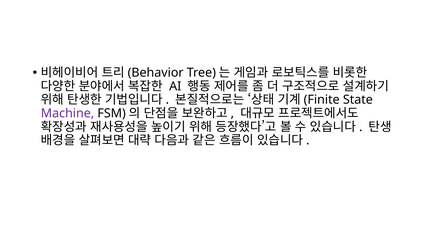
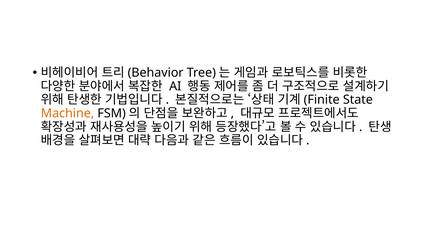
Machine colour: purple -> orange
